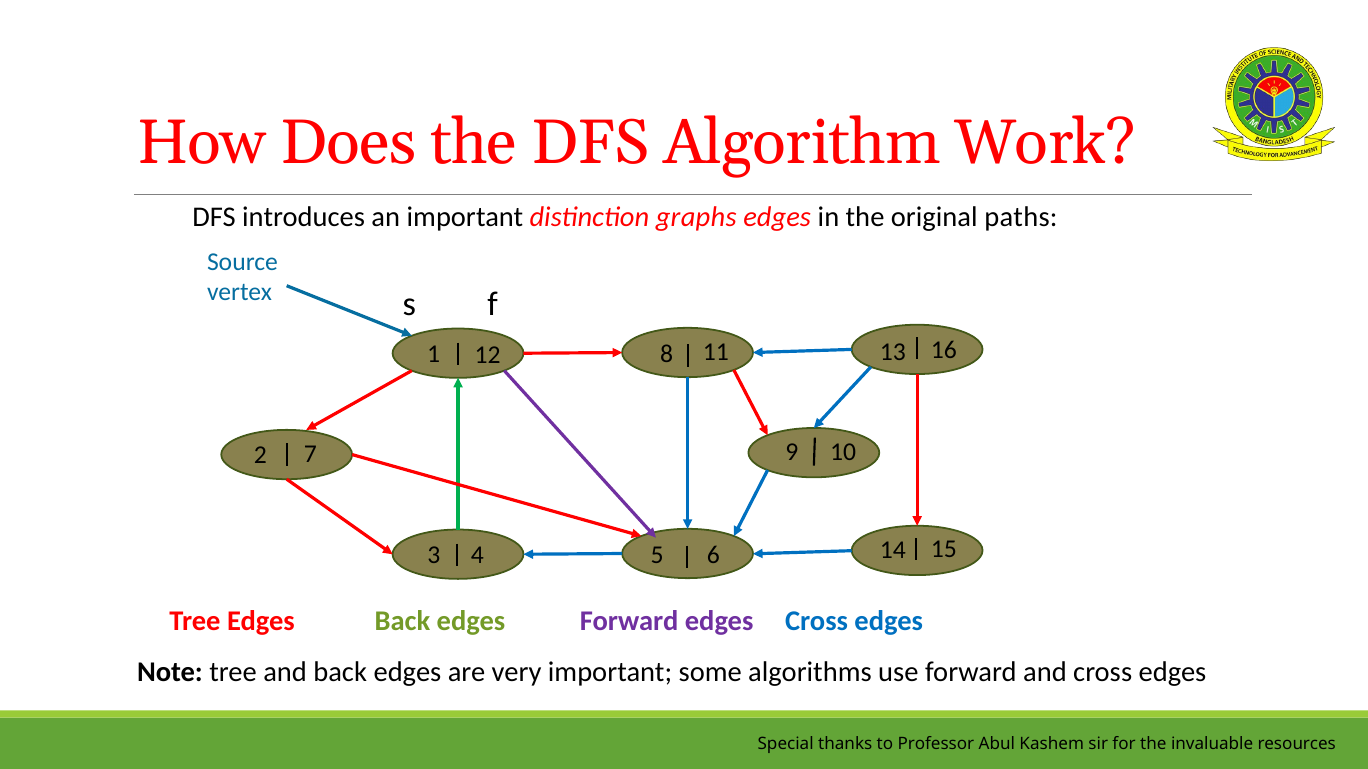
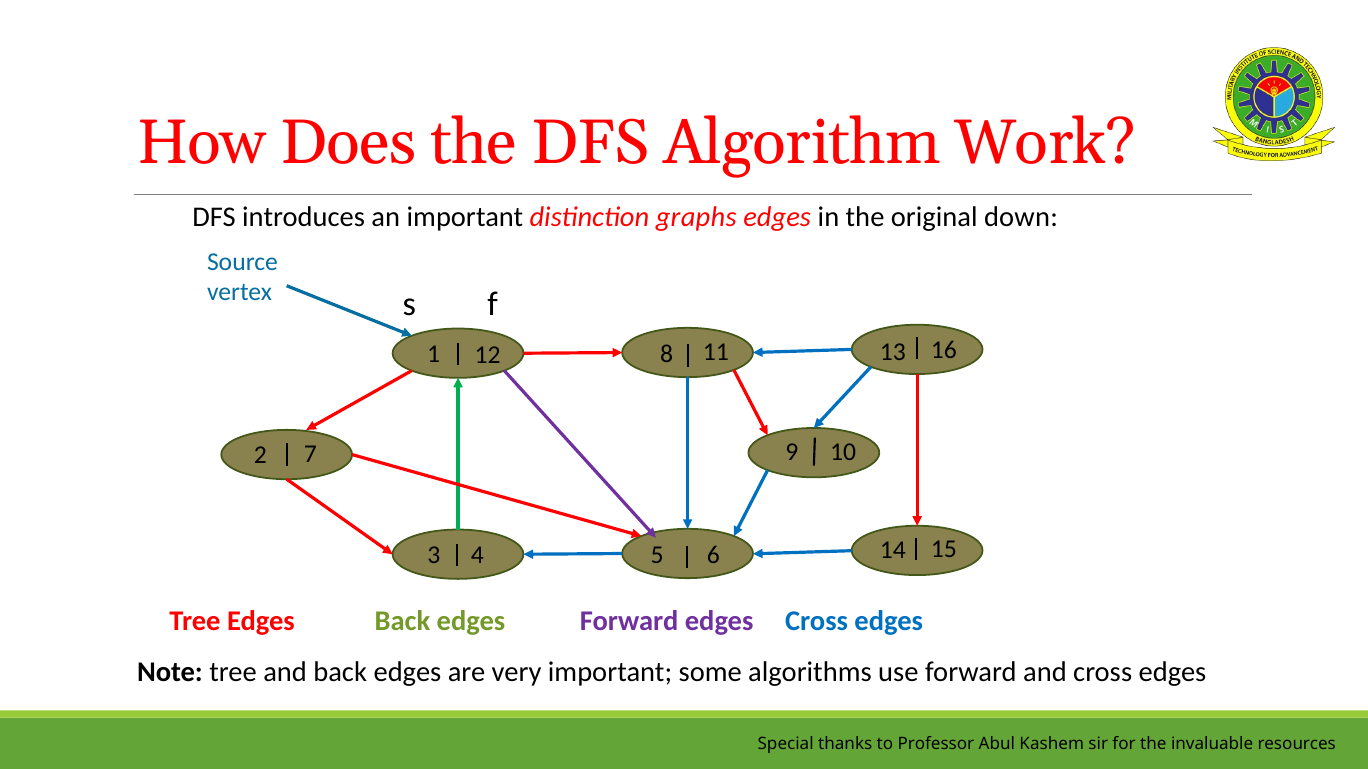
paths: paths -> down
